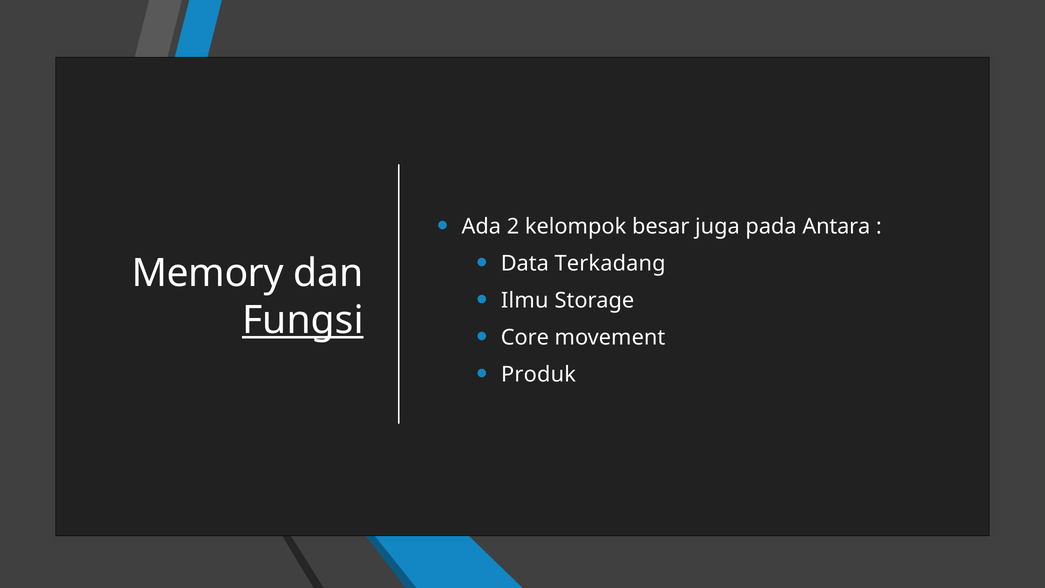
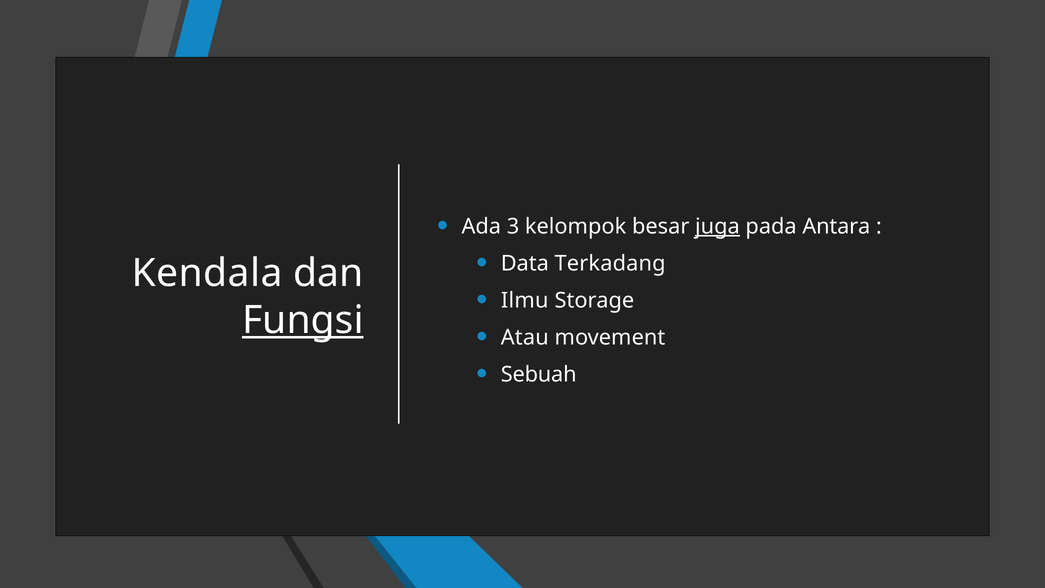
2: 2 -> 3
juga underline: none -> present
Memory: Memory -> Kendala
Core: Core -> Atau
Produk: Produk -> Sebuah
